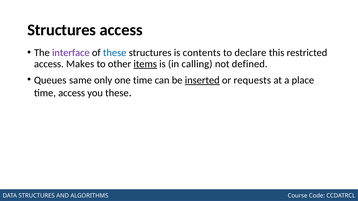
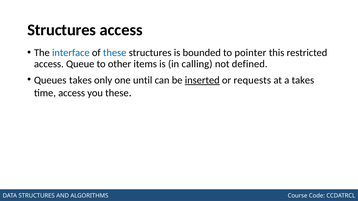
interface colour: purple -> blue
contents: contents -> bounded
declare: declare -> pointer
Makes: Makes -> Queue
items underline: present -> none
Queues same: same -> takes
one time: time -> until
a place: place -> takes
